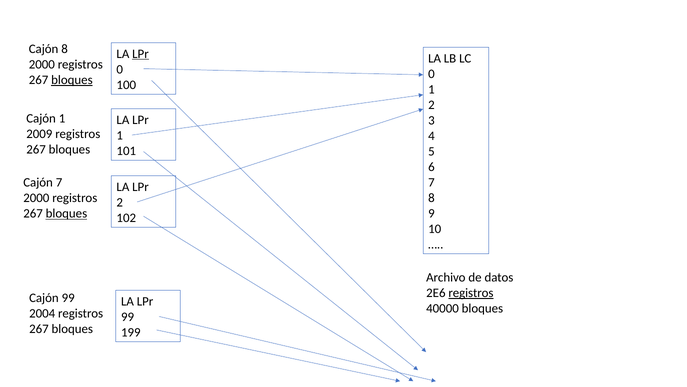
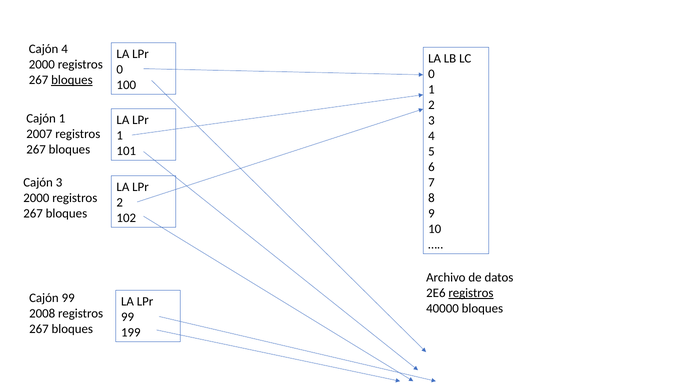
Cajón 8: 8 -> 4
LPr at (140, 54) underline: present -> none
2009: 2009 -> 2007
Cajón 7: 7 -> 3
bloques at (66, 213) underline: present -> none
2004: 2004 -> 2008
